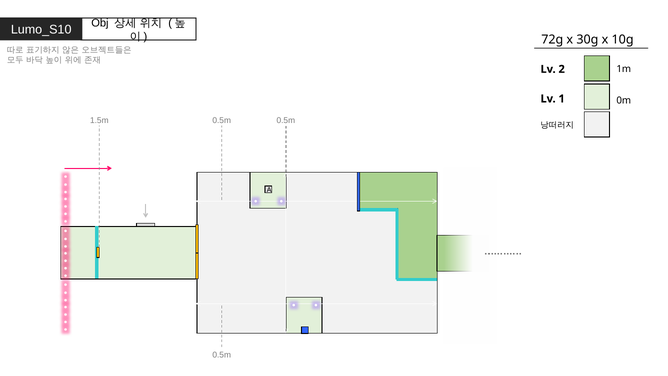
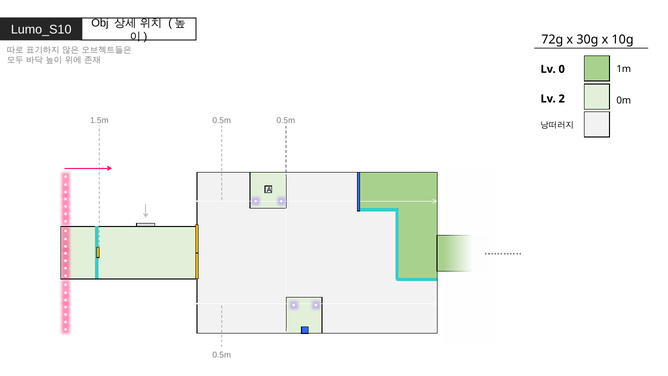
2: 2 -> 0
1: 1 -> 2
